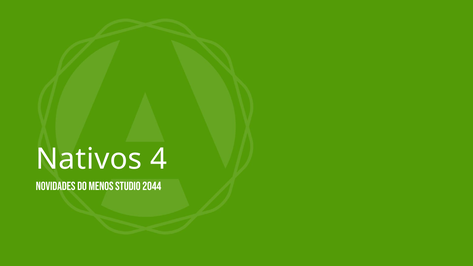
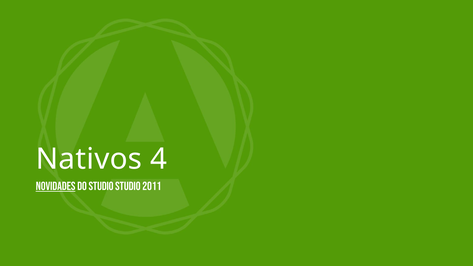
Novidades underline: none -> present
do Menos: Menos -> Studio
2044: 2044 -> 2011
